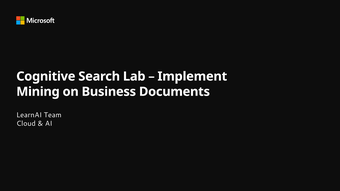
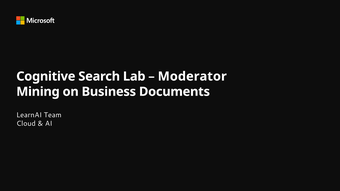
Implement: Implement -> Moderator
